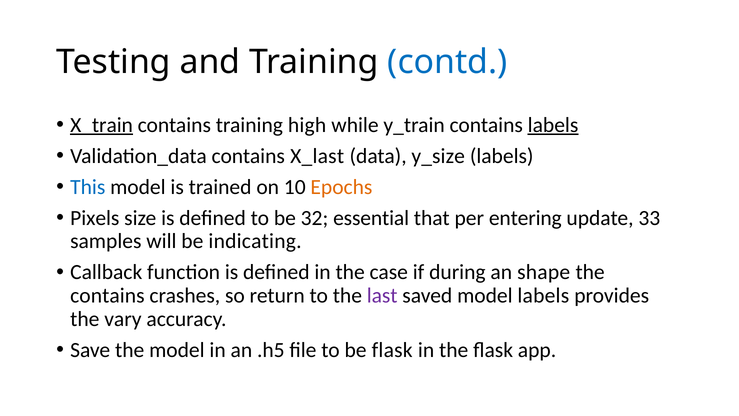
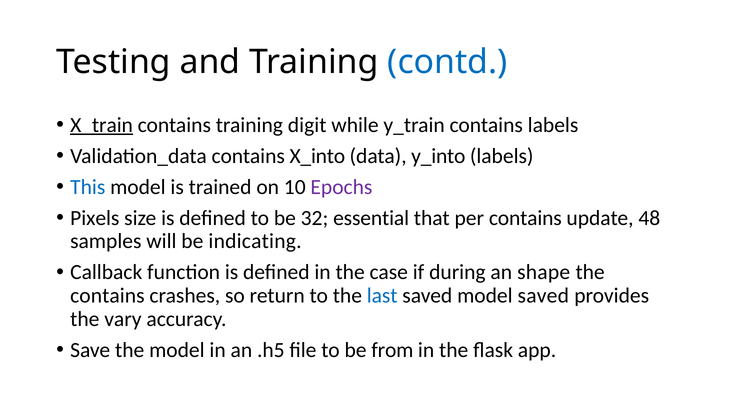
high: high -> digit
labels at (553, 125) underline: present -> none
X_last: X_last -> X_into
y_size: y_size -> y_into
Epochs colour: orange -> purple
per entering: entering -> contains
33: 33 -> 48
last colour: purple -> blue
model labels: labels -> saved
be flask: flask -> from
